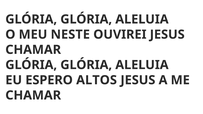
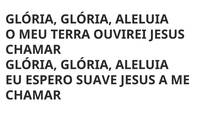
NESTE: NESTE -> TERRA
ALTOS: ALTOS -> SUAVE
